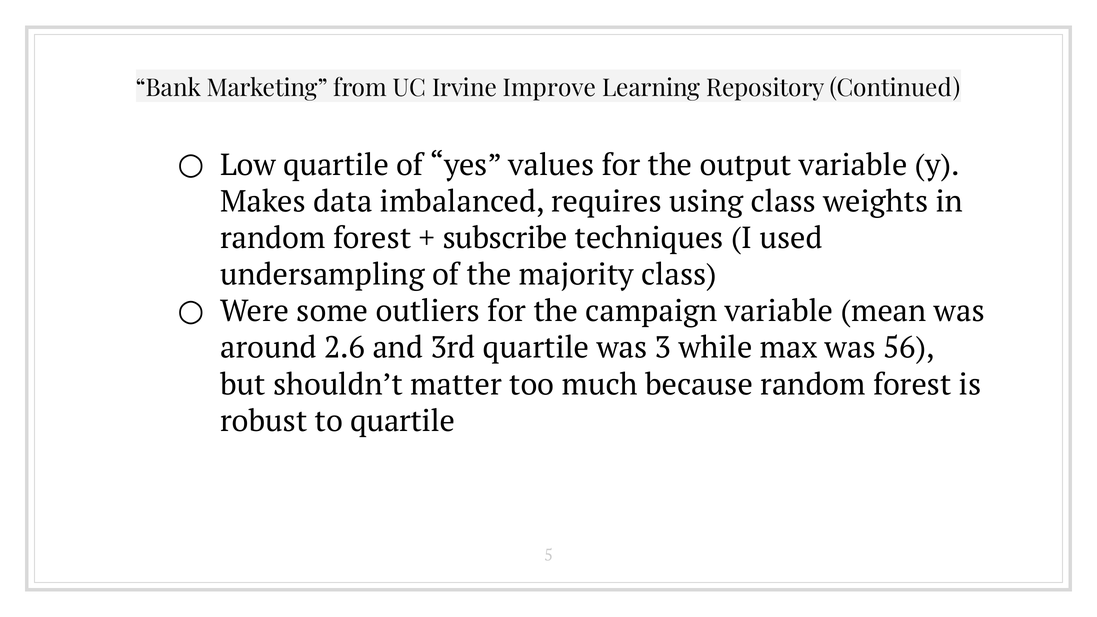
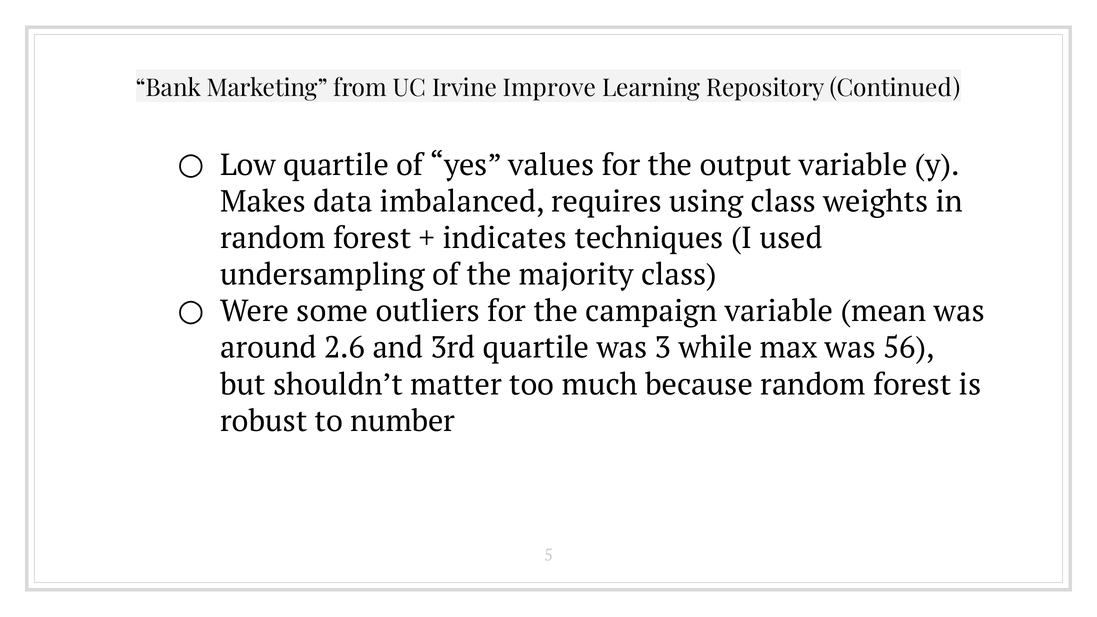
subscribe: subscribe -> indicates
to quartile: quartile -> number
